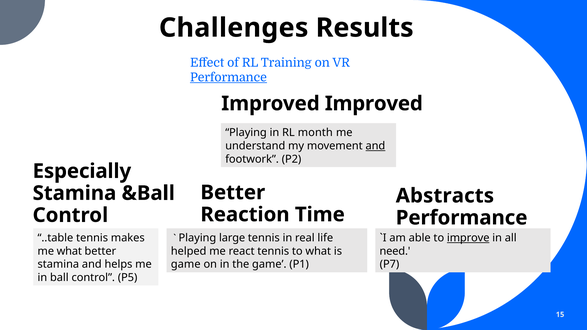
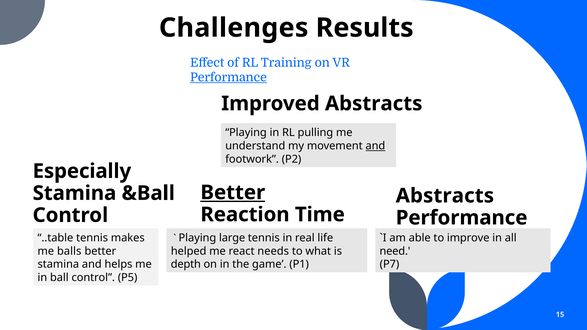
Improved Improved: Improved -> Abstracts
month: month -> pulling
Better at (233, 193) underline: none -> present
improve underline: present -> none
me what: what -> balls
react tennis: tennis -> needs
game at (186, 264): game -> depth
